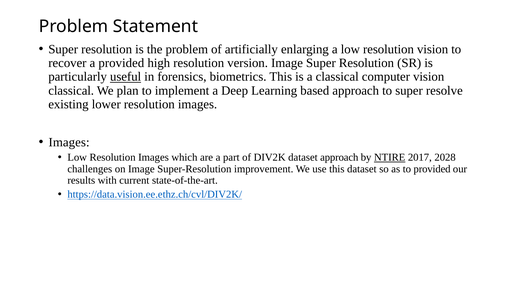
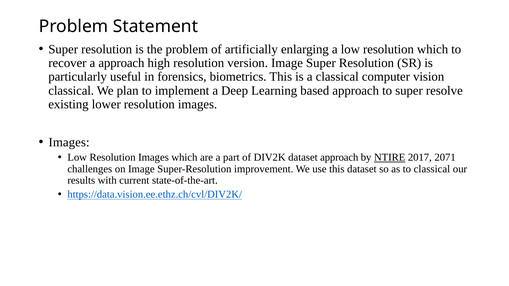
resolution vision: vision -> which
a provided: provided -> approach
useful underline: present -> none
2028: 2028 -> 2071
to provided: provided -> classical
